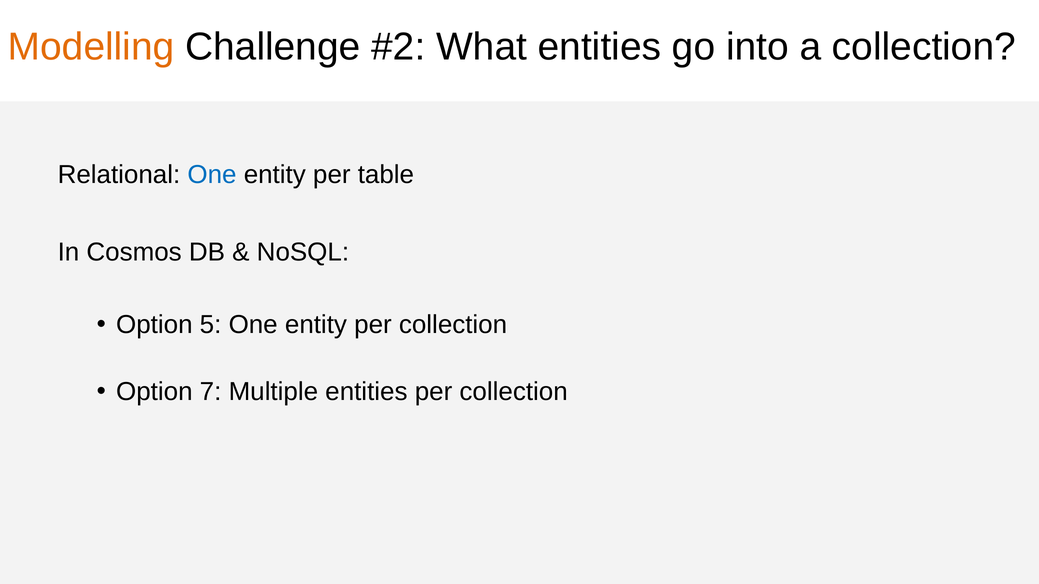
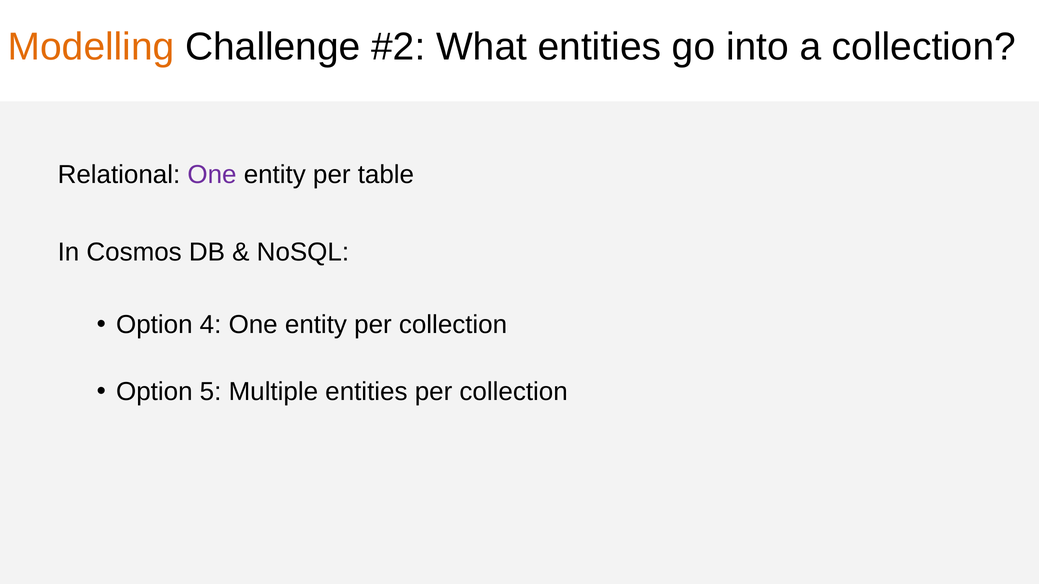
One at (212, 175) colour: blue -> purple
5: 5 -> 4
7: 7 -> 5
